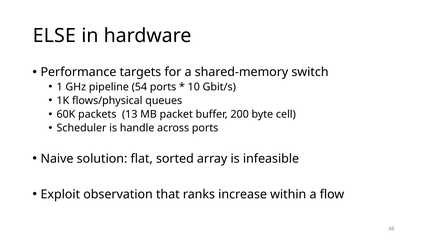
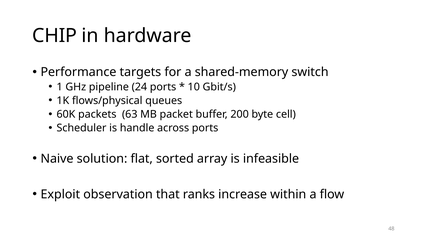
ELSE: ELSE -> CHIP
54: 54 -> 24
13: 13 -> 63
